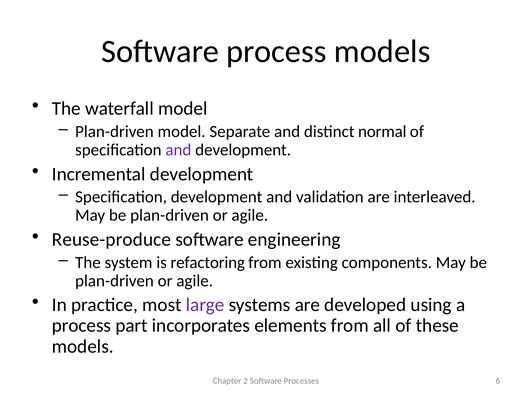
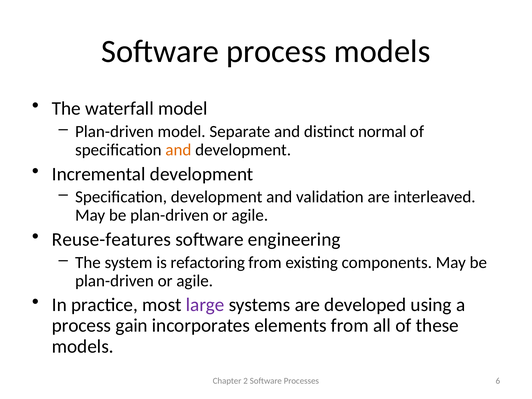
and at (178, 150) colour: purple -> orange
Reuse-produce: Reuse-produce -> Reuse-features
part: part -> gain
